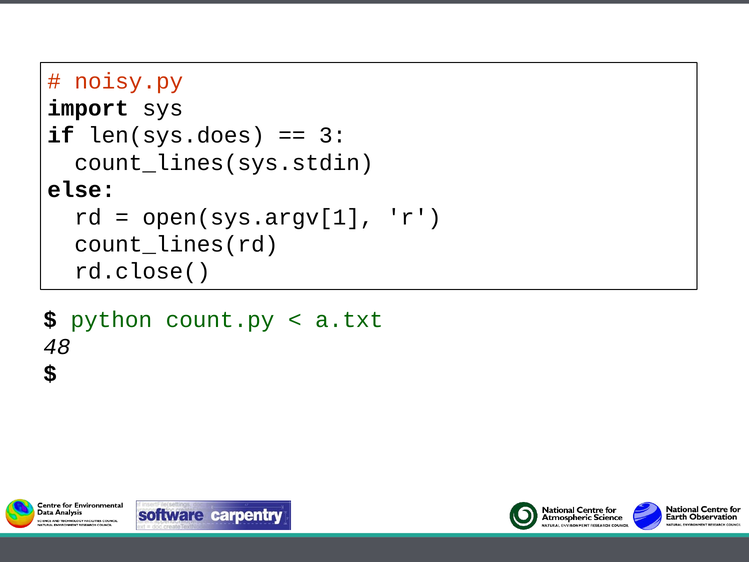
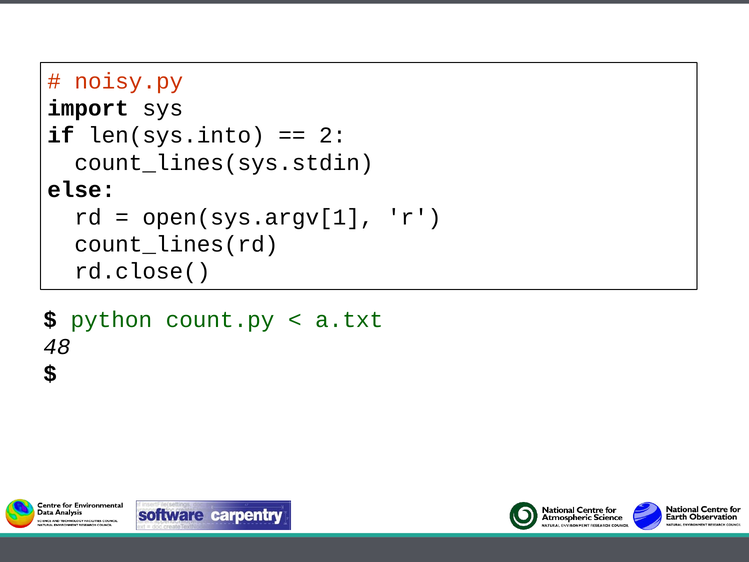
len(sys.does: len(sys.does -> len(sys.into
3: 3 -> 2
